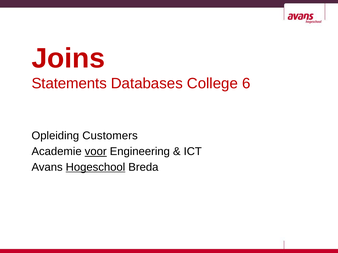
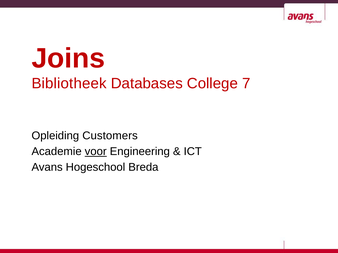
Statements: Statements -> Bibliotheek
6: 6 -> 7
Hogeschool underline: present -> none
